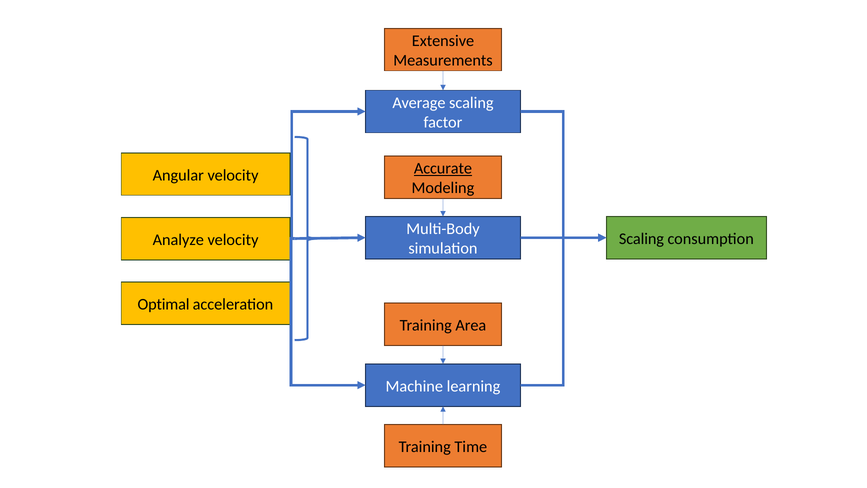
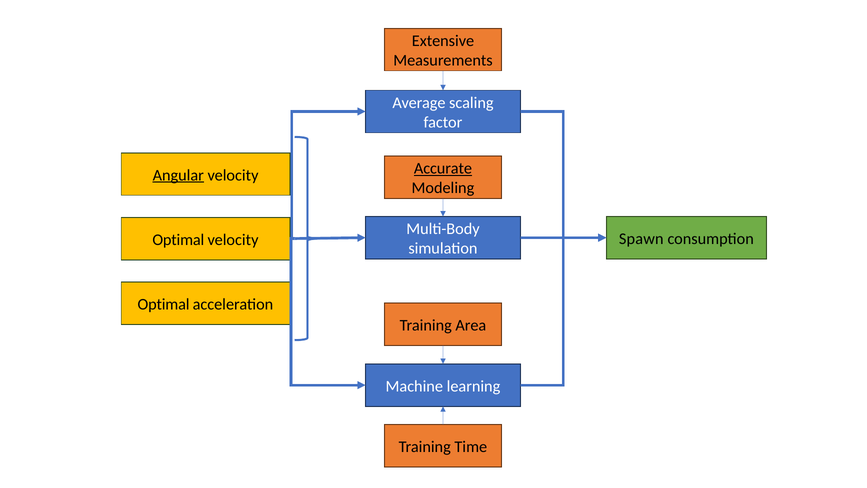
Angular underline: none -> present
Scaling at (641, 239): Scaling -> Spawn
Analyze at (178, 240): Analyze -> Optimal
